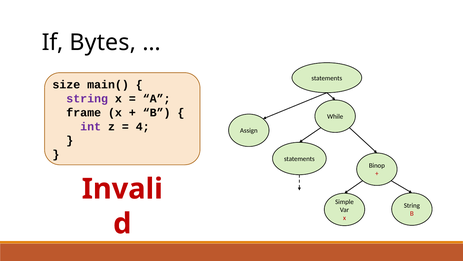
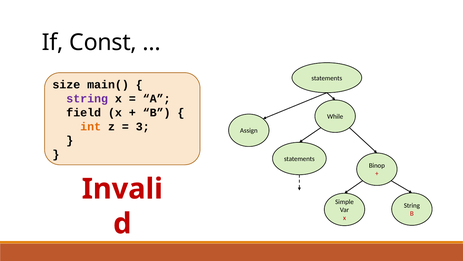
Bytes: Bytes -> Const
frame: frame -> field
int colour: purple -> orange
4: 4 -> 3
